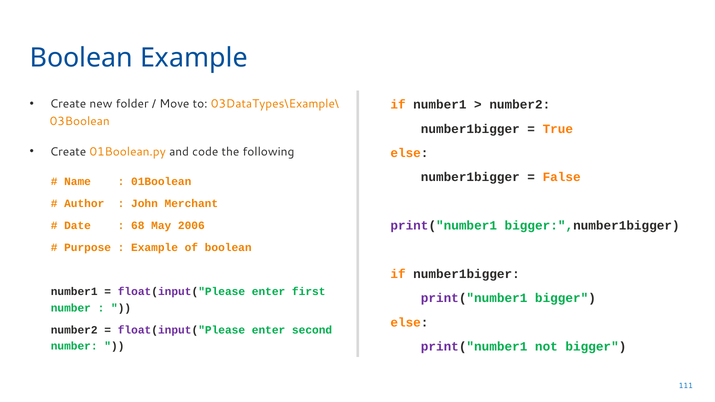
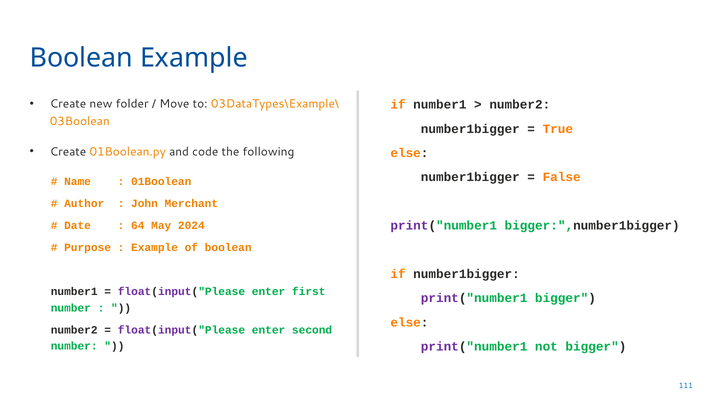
68: 68 -> 64
2006: 2006 -> 2024
